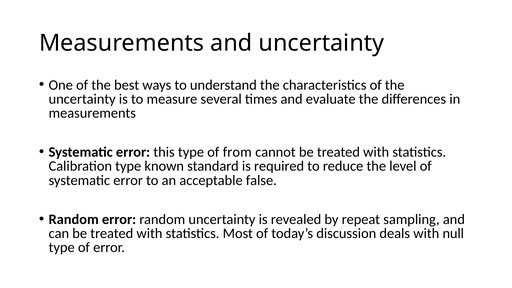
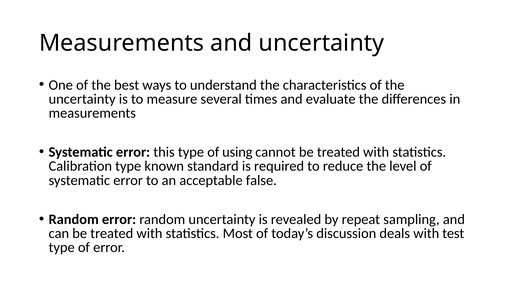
from: from -> using
null: null -> test
